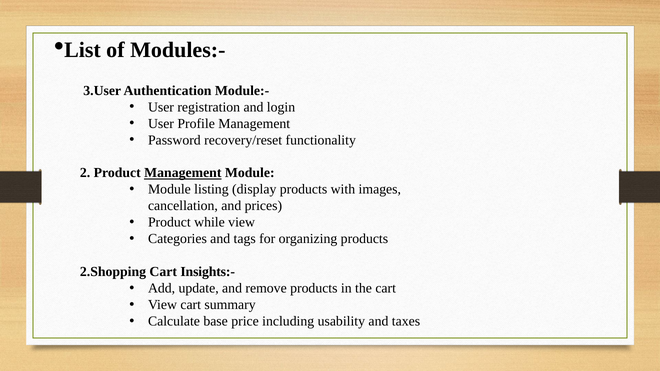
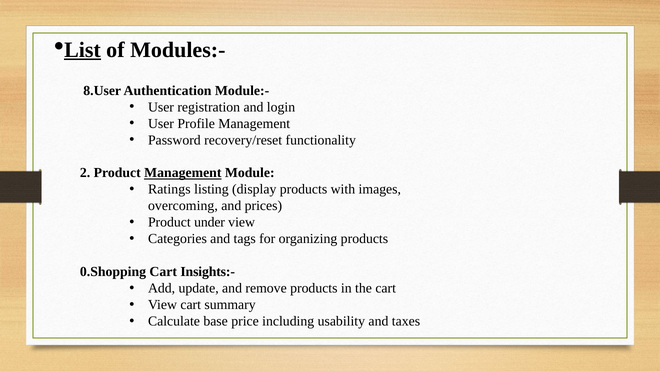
List underline: none -> present
3.User: 3.User -> 8.User
Module at (169, 190): Module -> Ratings
cancellation: cancellation -> overcoming
while: while -> under
2.Shopping: 2.Shopping -> 0.Shopping
